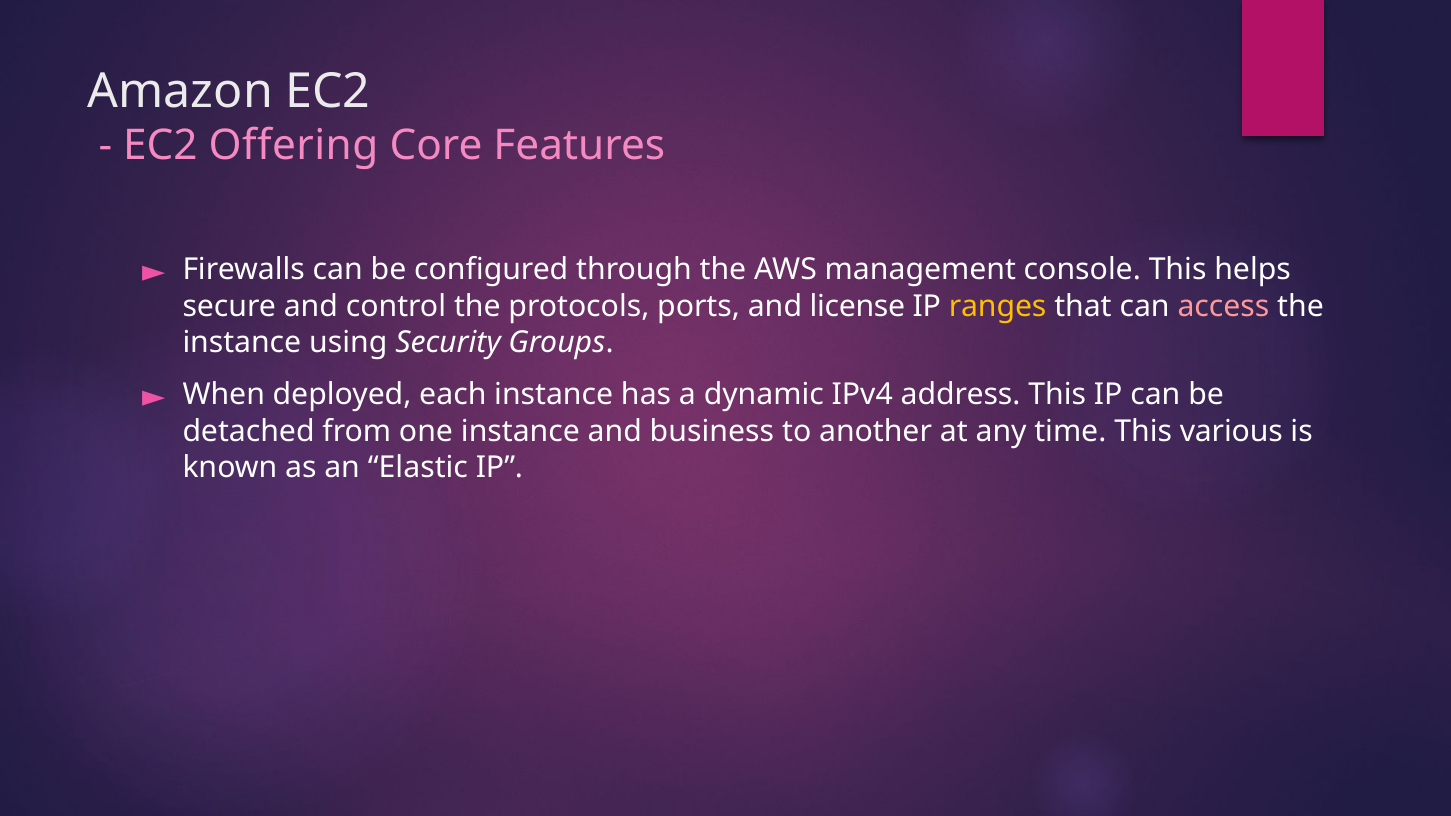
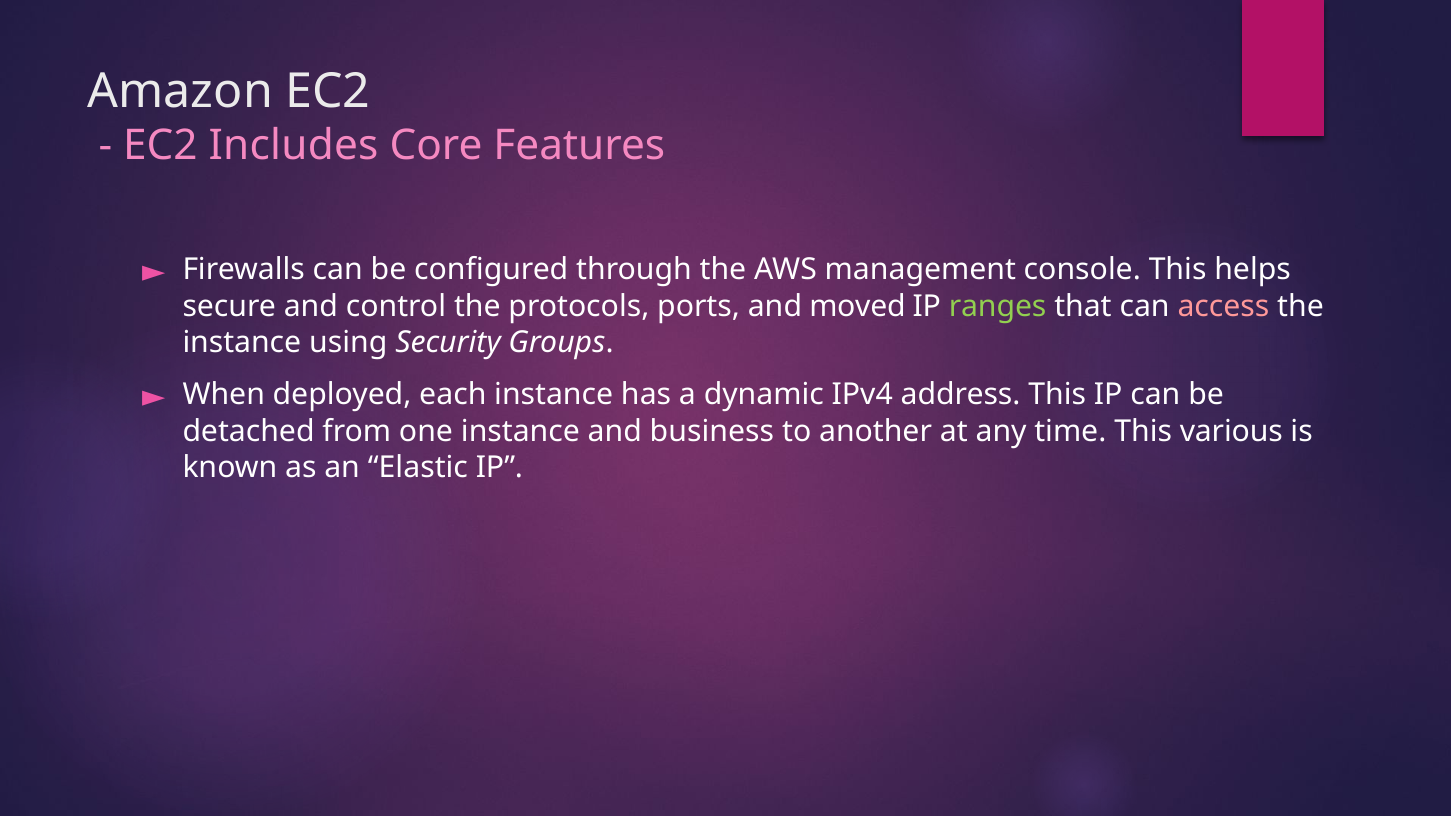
Offering: Offering -> Includes
license: license -> moved
ranges colour: yellow -> light green
